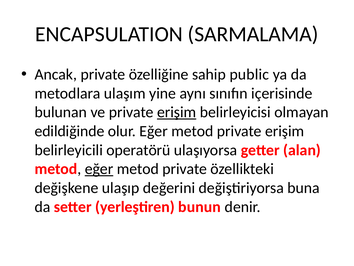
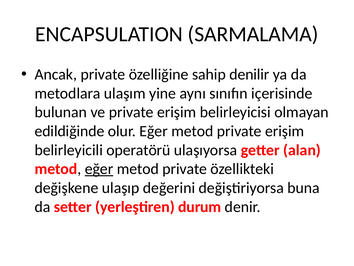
public: public -> denilir
erişim at (177, 112) underline: present -> none
bunun: bunun -> durum
